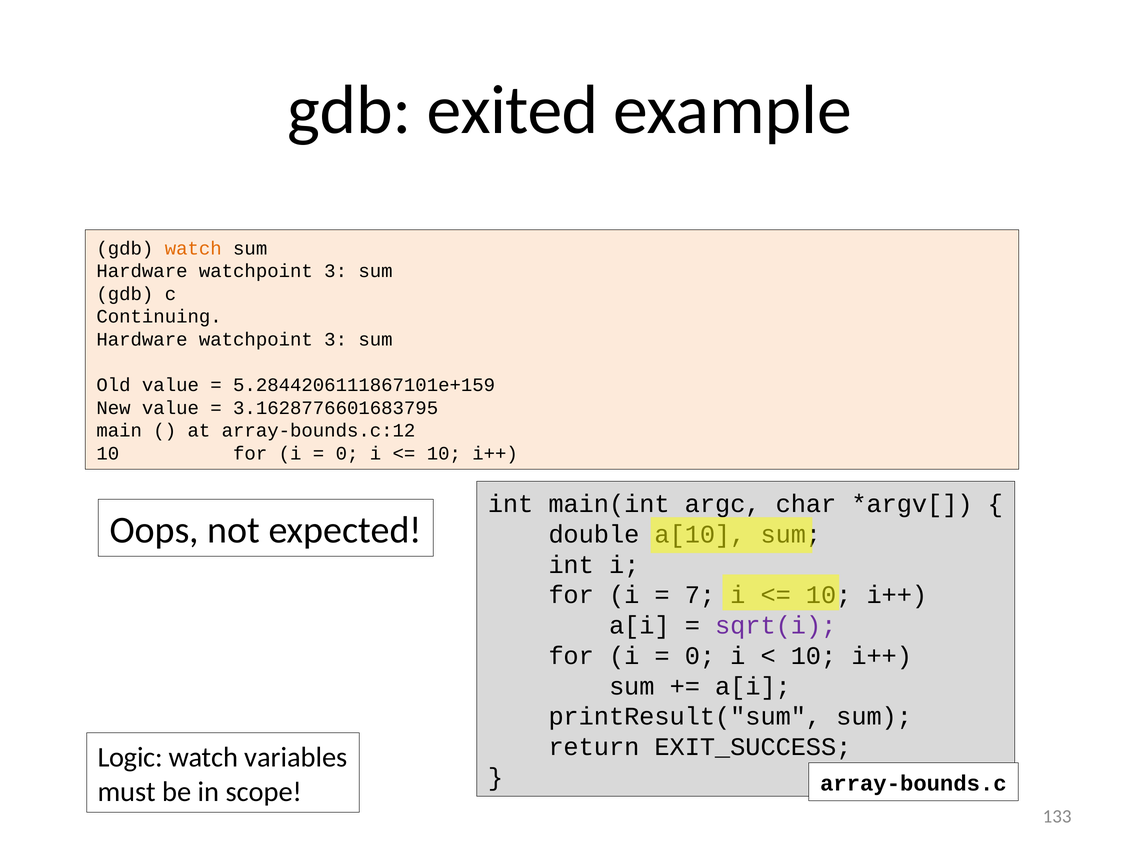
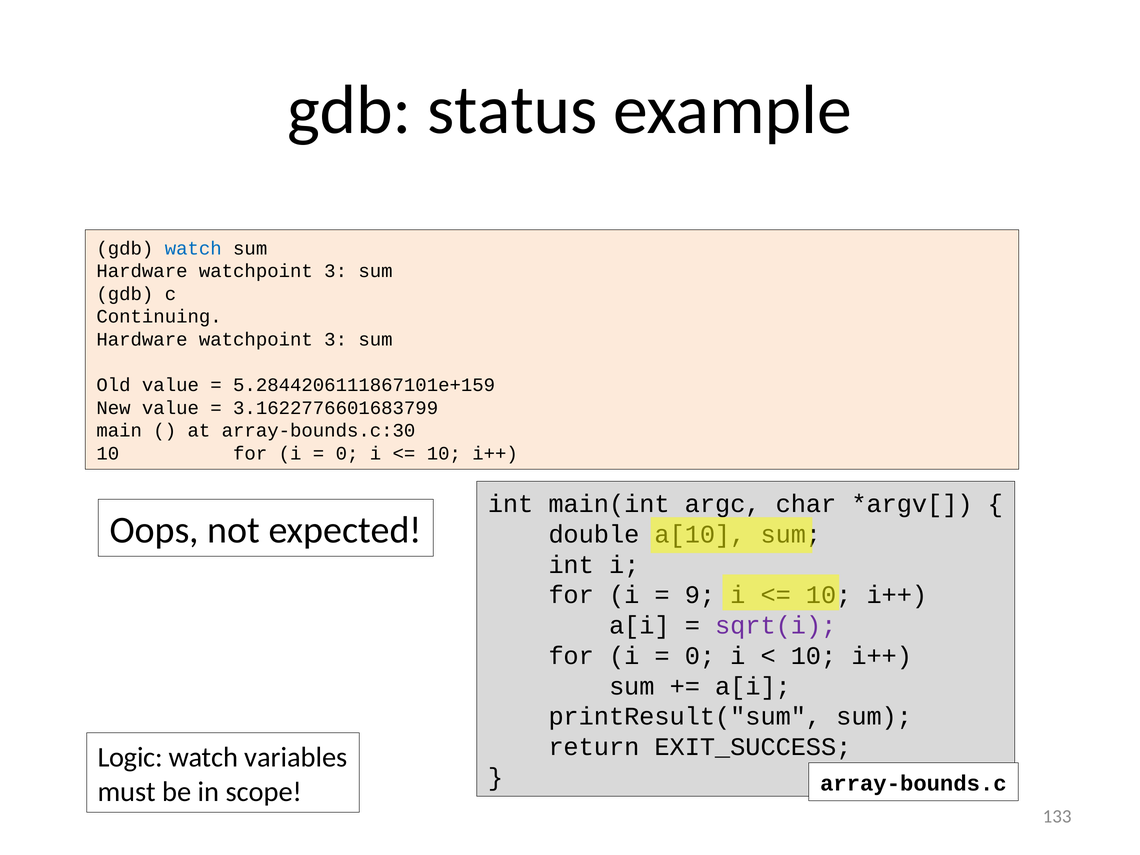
exited: exited -> status
watch at (193, 248) colour: orange -> blue
3.1628776601683795: 3.1628776601683795 -> 3.1622776601683799
array-bounds.c:12: array-bounds.c:12 -> array-bounds.c:30
7: 7 -> 9
